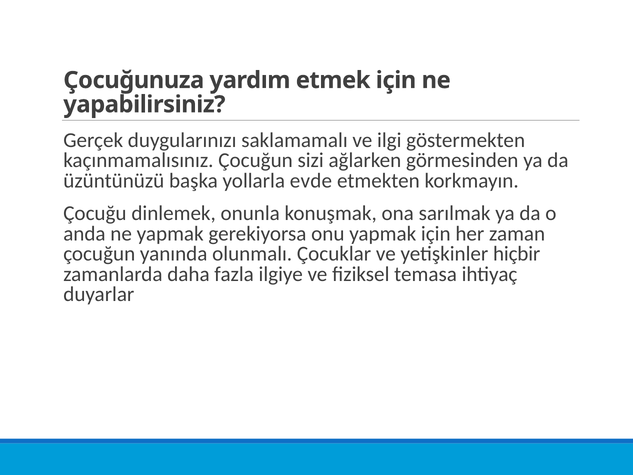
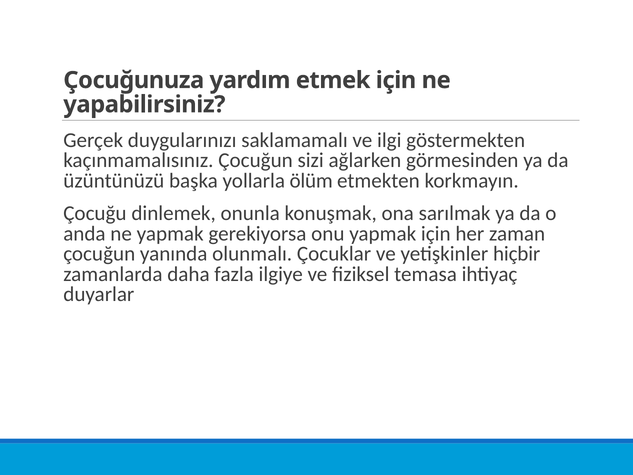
evde: evde -> ölüm
